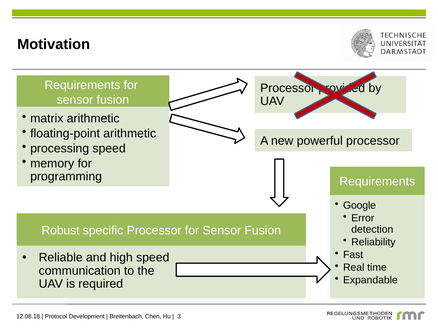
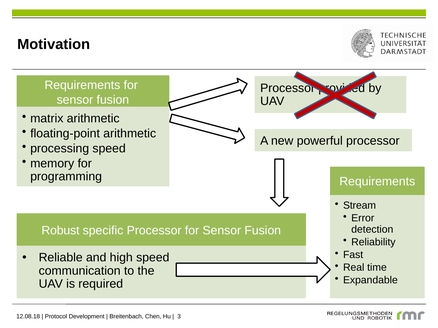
Google: Google -> Stream
